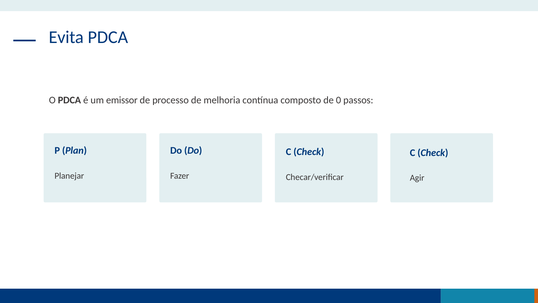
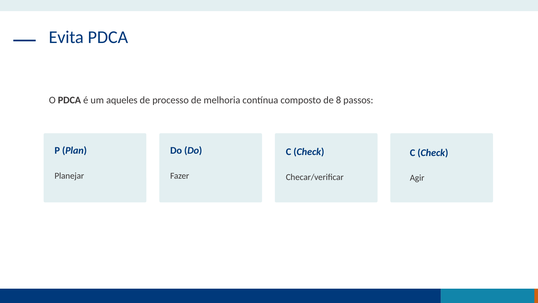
emissor: emissor -> aqueles
0: 0 -> 8
